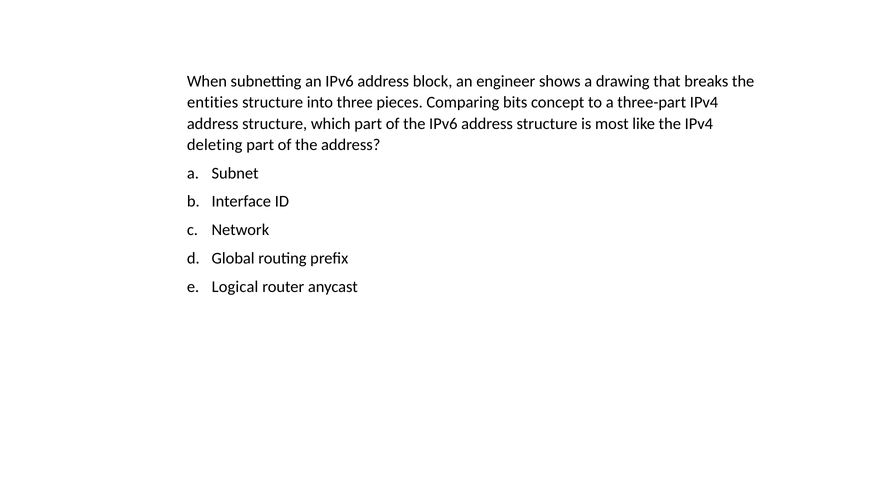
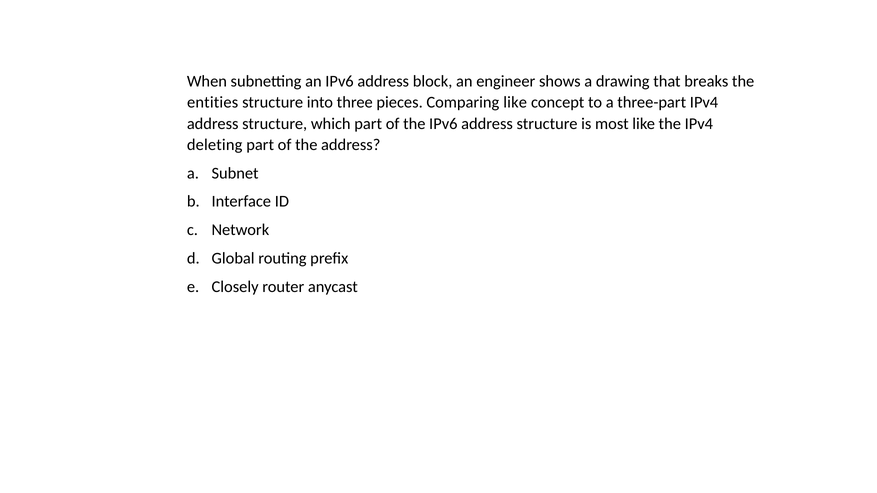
Comparing bits: bits -> like
Logical: Logical -> Closely
